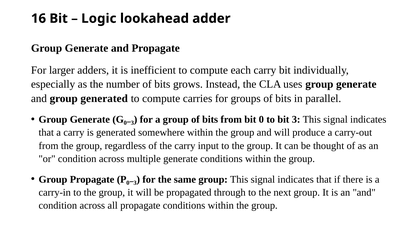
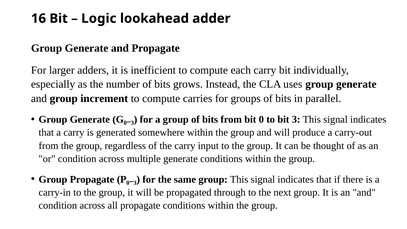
group generated: generated -> increment
